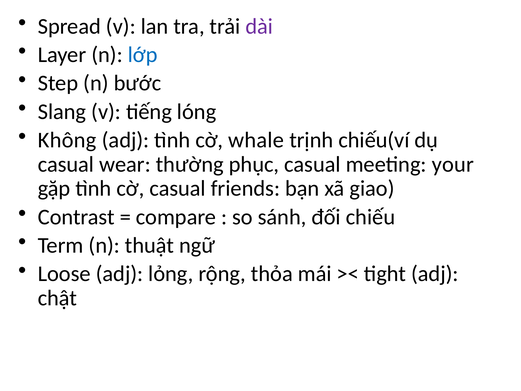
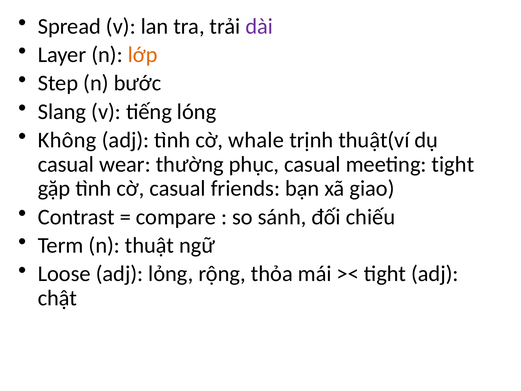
lớp colour: blue -> orange
chiếu(ví: chiếu(ví -> thuật(ví
meeting your: your -> tight
